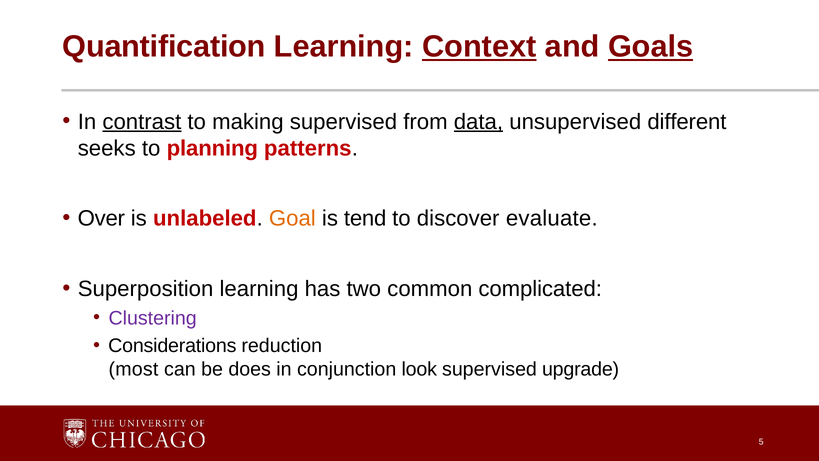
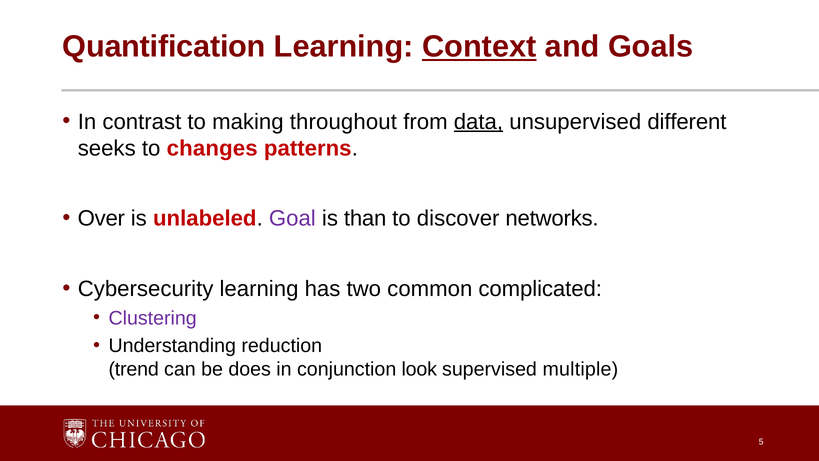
Goals underline: present -> none
contrast underline: present -> none
making supervised: supervised -> throughout
planning: planning -> changes
Goal colour: orange -> purple
tend: tend -> than
evaluate: evaluate -> networks
Superposition: Superposition -> Cybersecurity
Considerations: Considerations -> Understanding
most: most -> trend
upgrade: upgrade -> multiple
